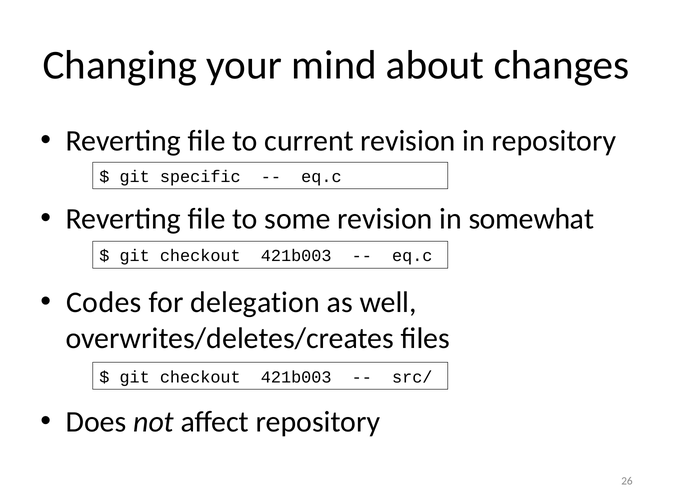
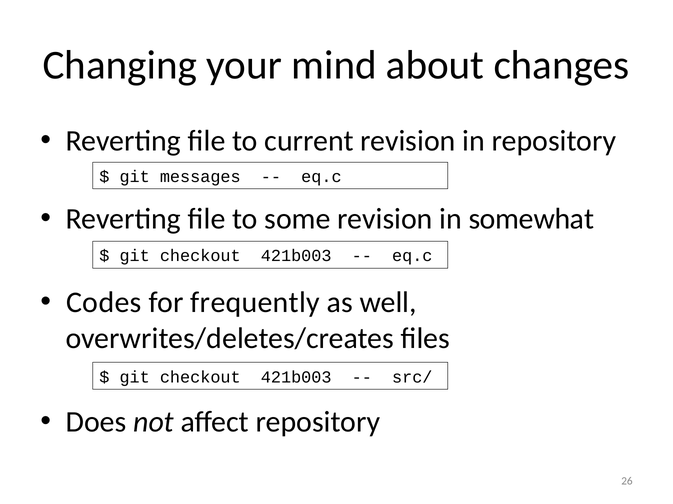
specific: specific -> messages
delegation: delegation -> frequently
